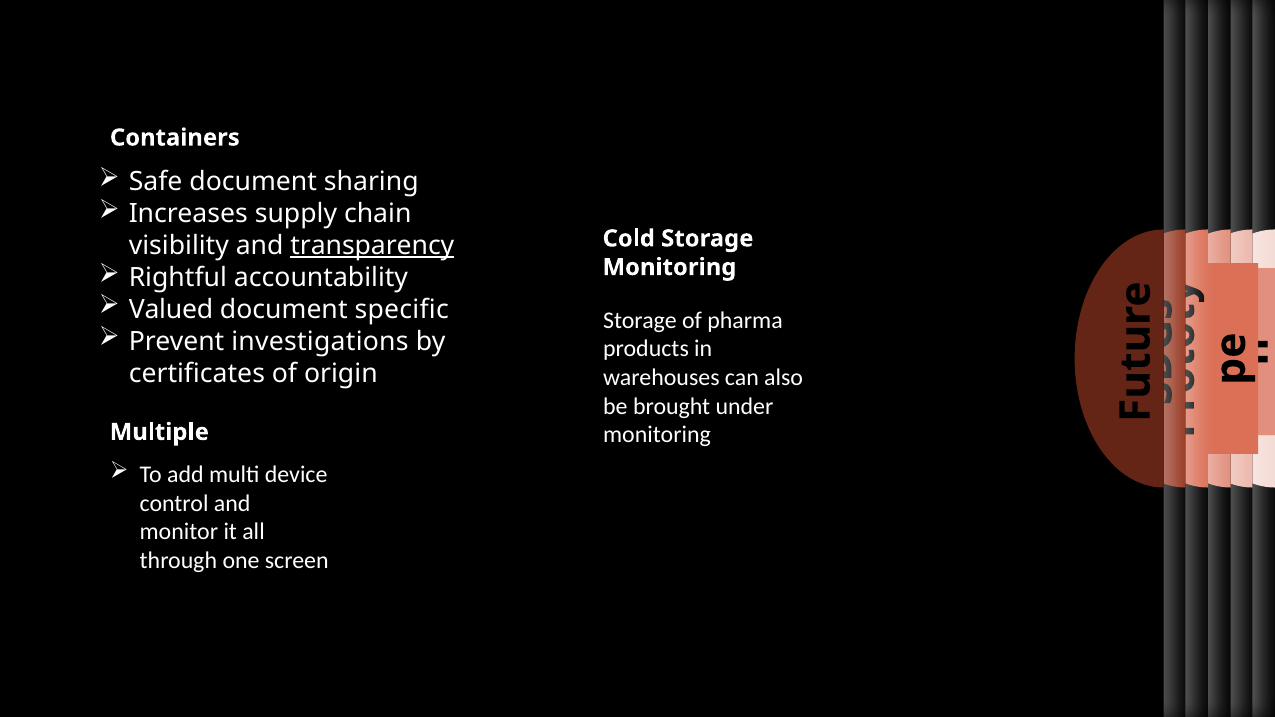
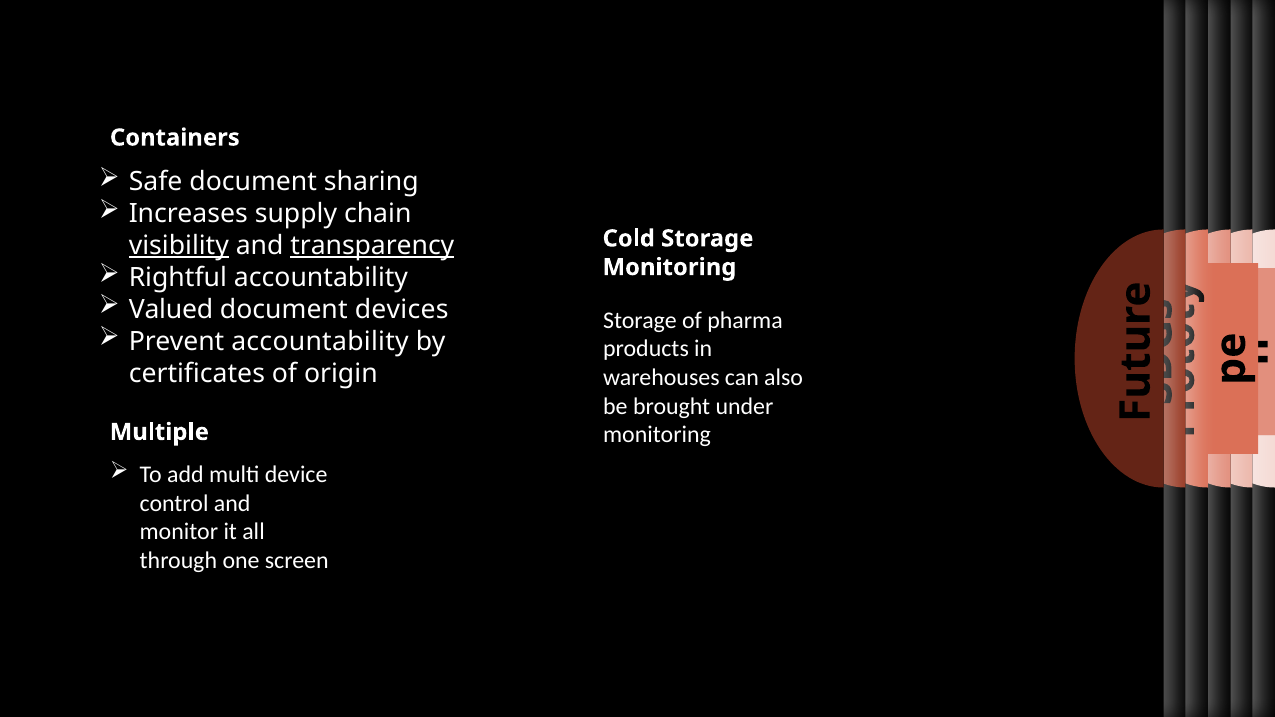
visibility underline: none -> present
specific: specific -> devices
Prevent investigations: investigations -> accountability
